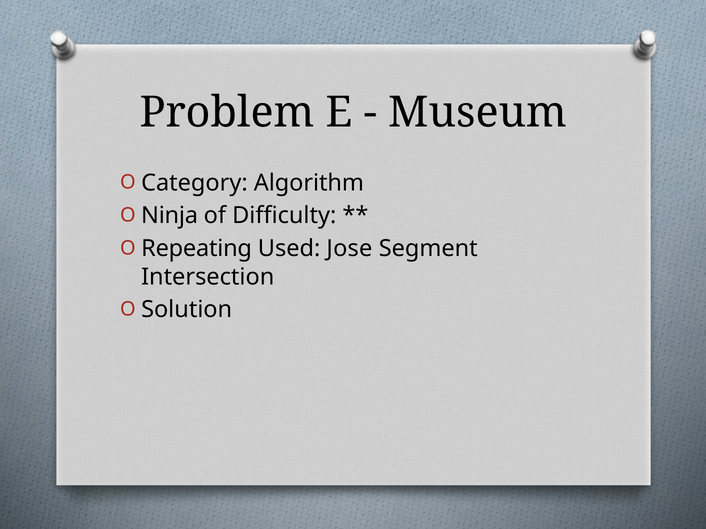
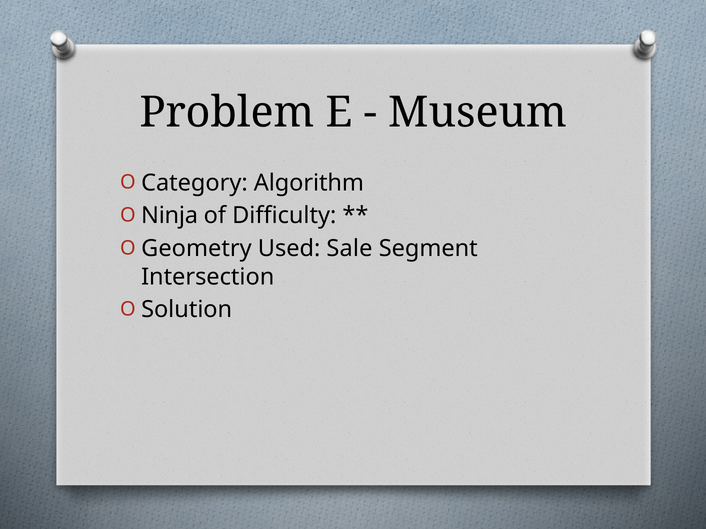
Repeating: Repeating -> Geometry
Jose: Jose -> Sale
